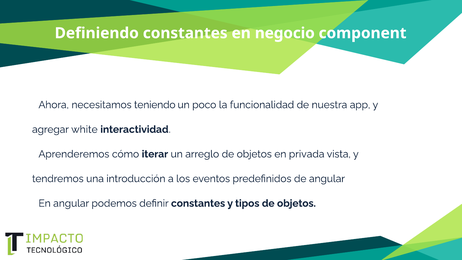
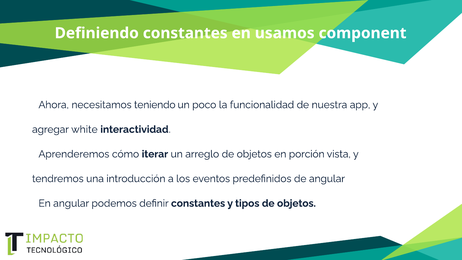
negocio: negocio -> usamos
privada: privada -> porción
